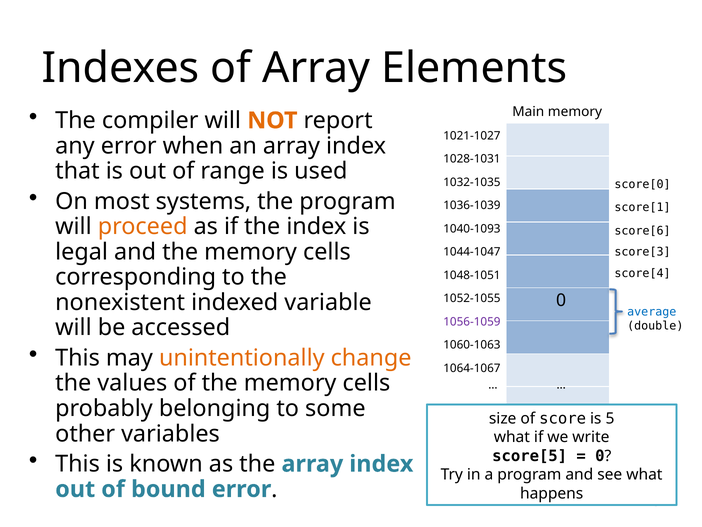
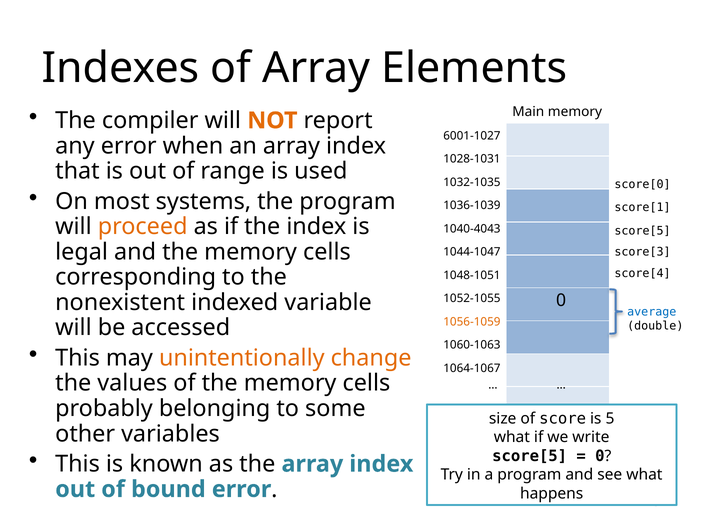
1021-1027: 1021-1027 -> 6001-1027
1040-1093: 1040-1093 -> 1040-4043
score[6 at (643, 231): score[6 -> score[5
1056-1059 colour: purple -> orange
